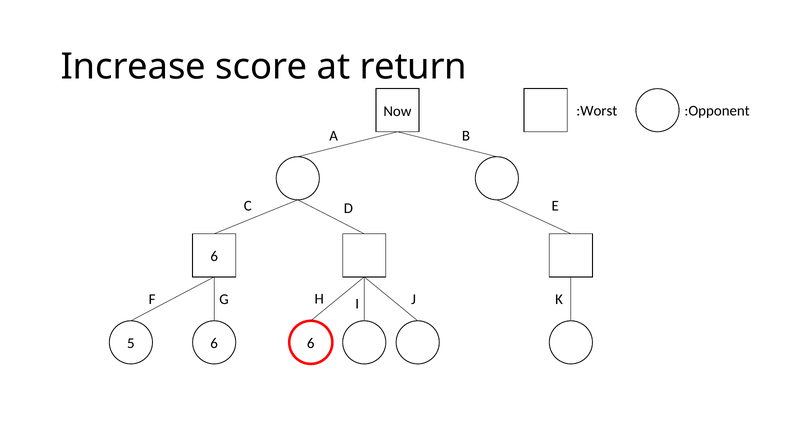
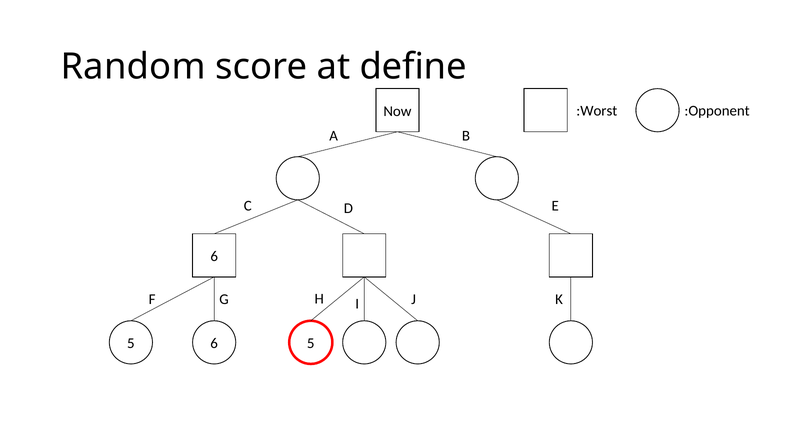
Increase: Increase -> Random
return: return -> define
5 6: 6 -> 5
